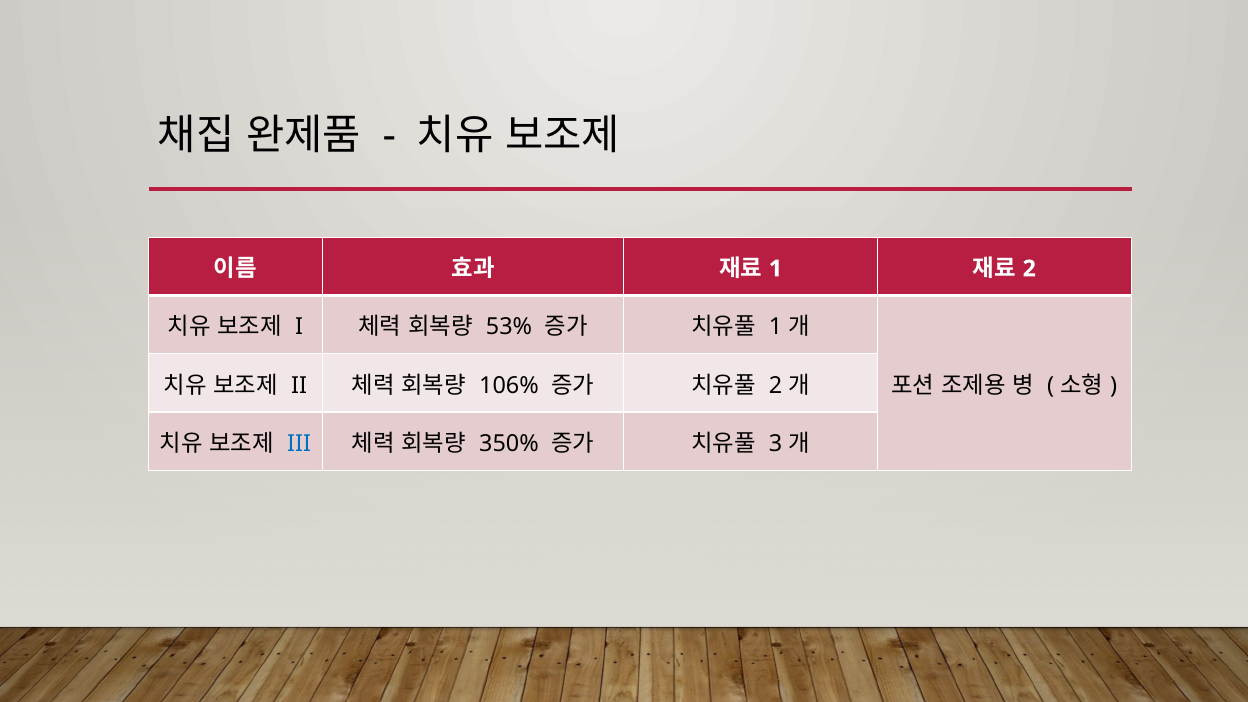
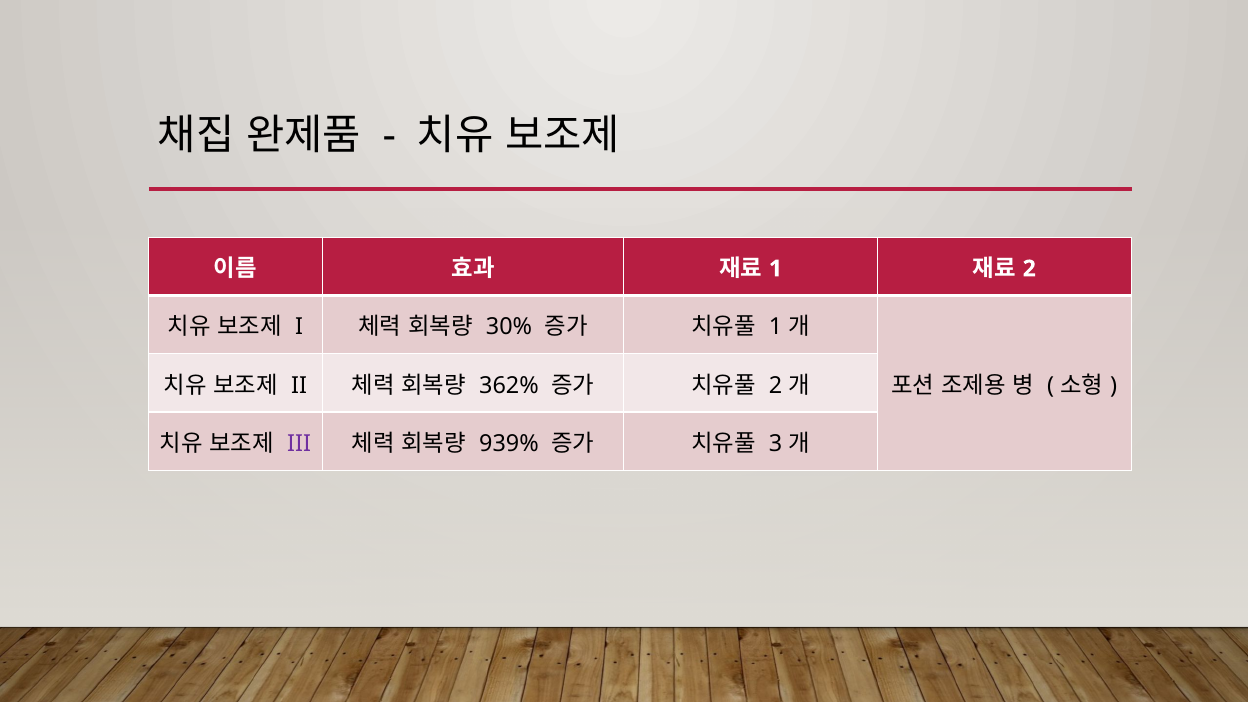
53%: 53% -> 30%
106%: 106% -> 362%
III colour: blue -> purple
350%: 350% -> 939%
